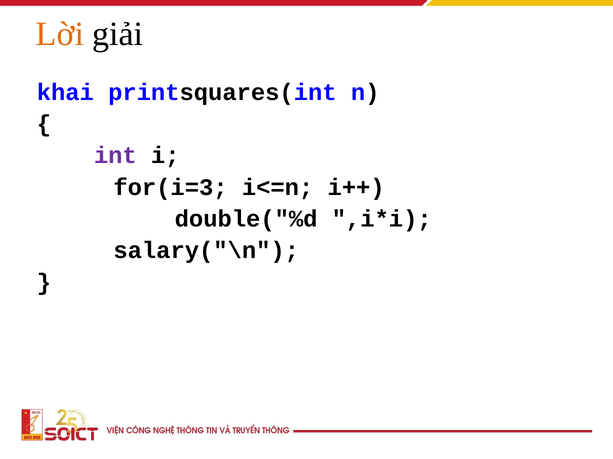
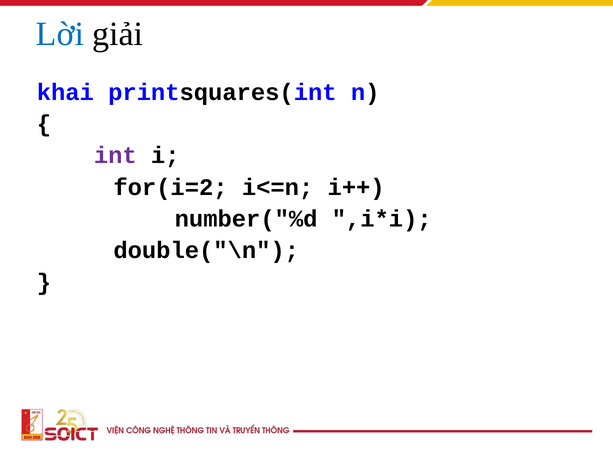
Lời colour: orange -> blue
for(i=3: for(i=3 -> for(i=2
double("%d: double("%d -> number("%d
salary("\n: salary("\n -> double("\n
